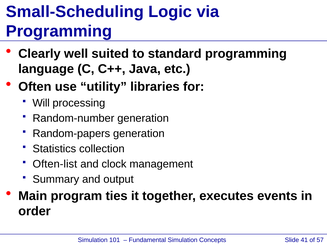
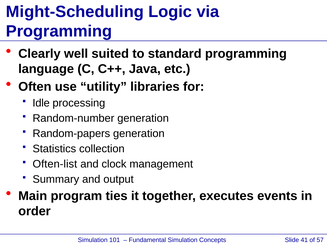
Small-Scheduling: Small-Scheduling -> Might-Scheduling
Will: Will -> Idle
